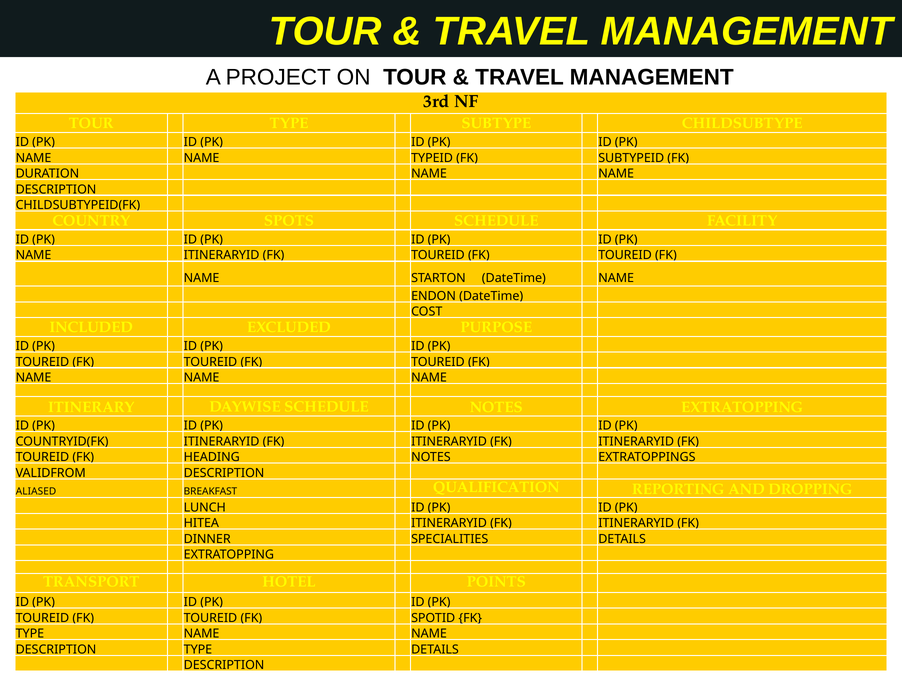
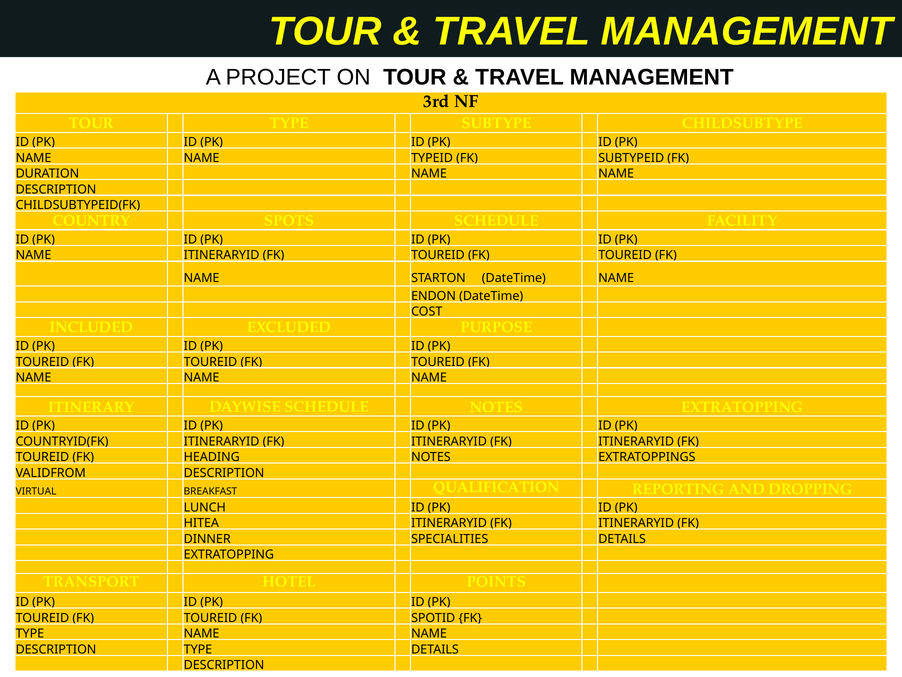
ALIASED: ALIASED -> VIRTUAL
